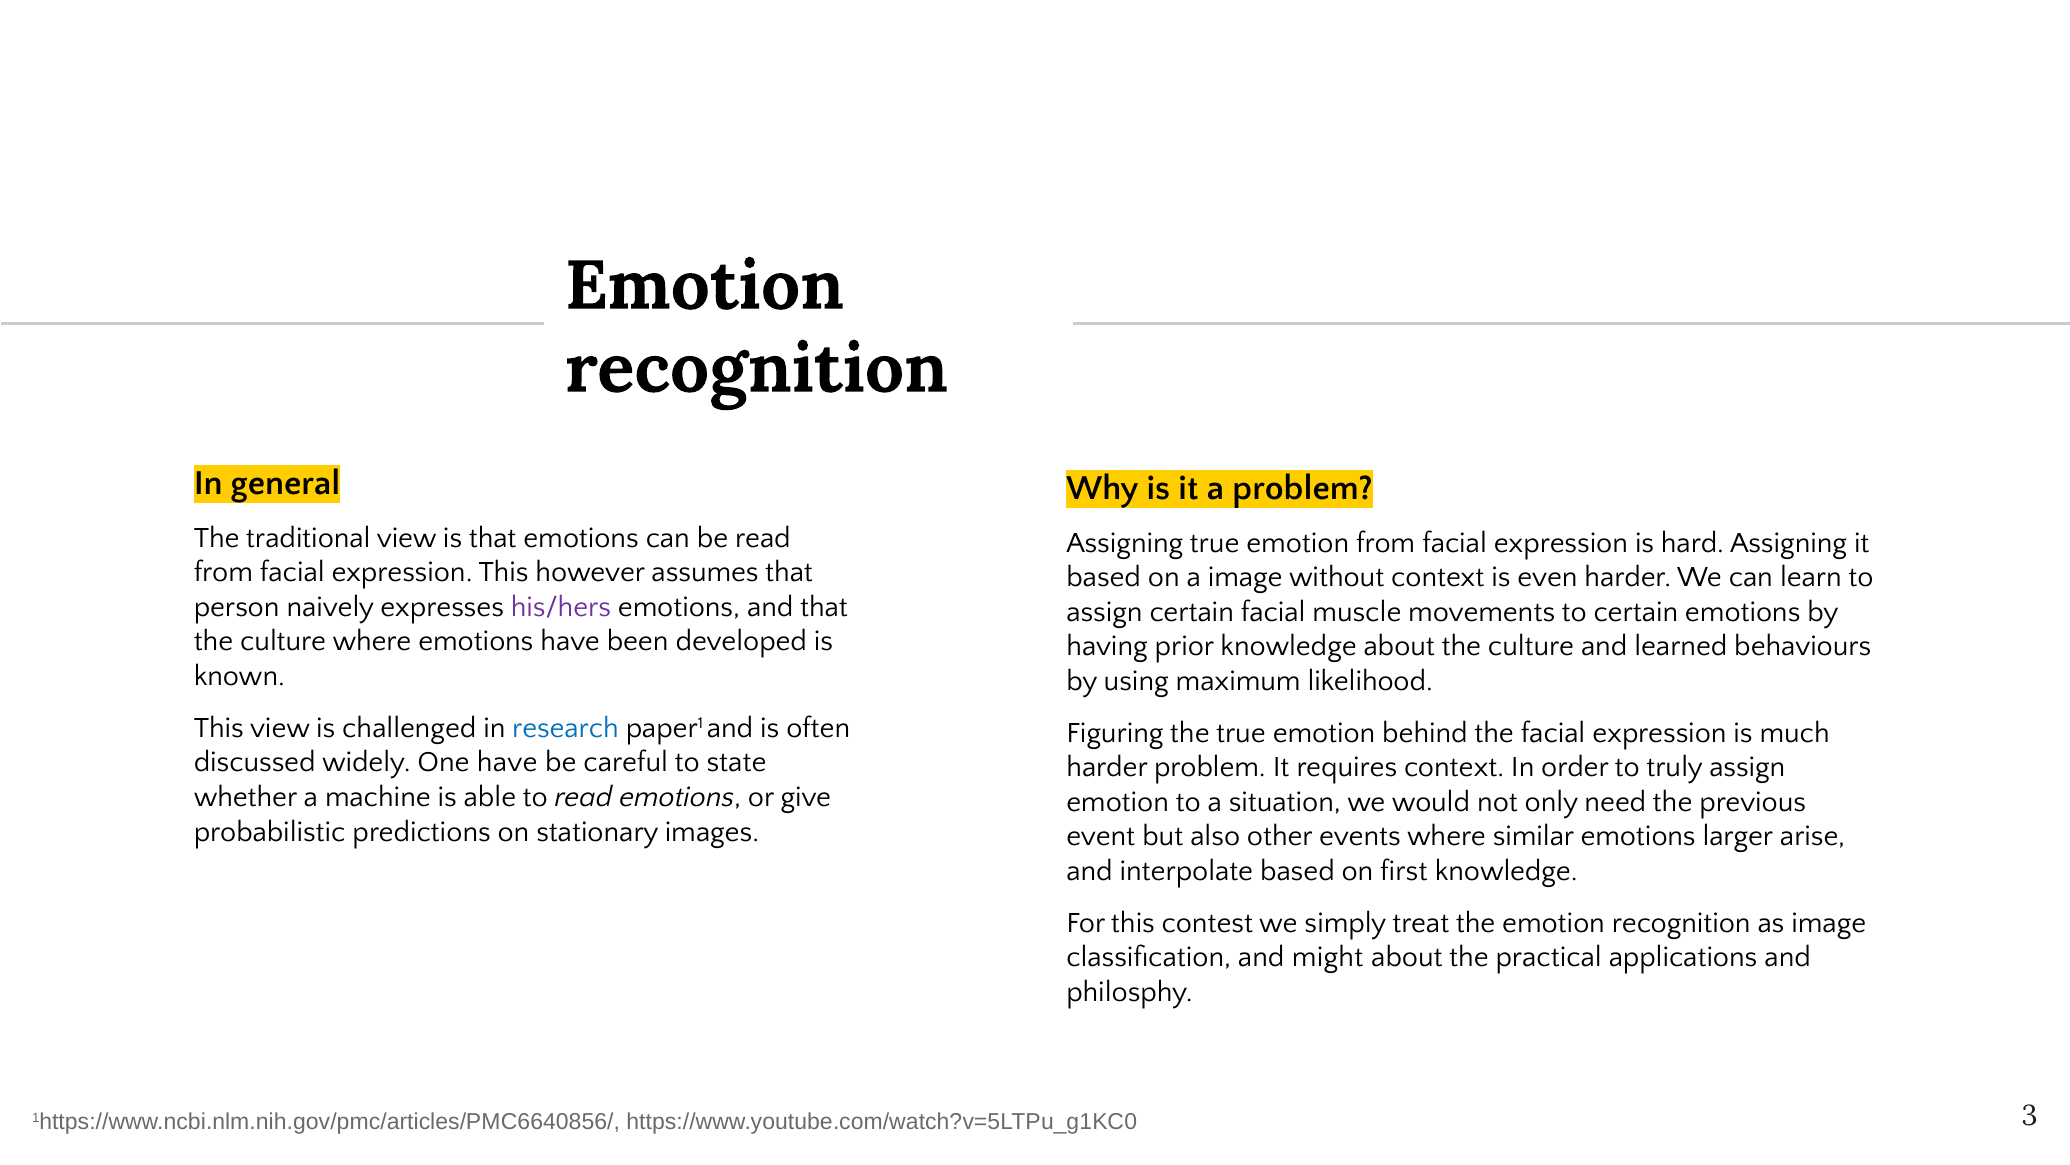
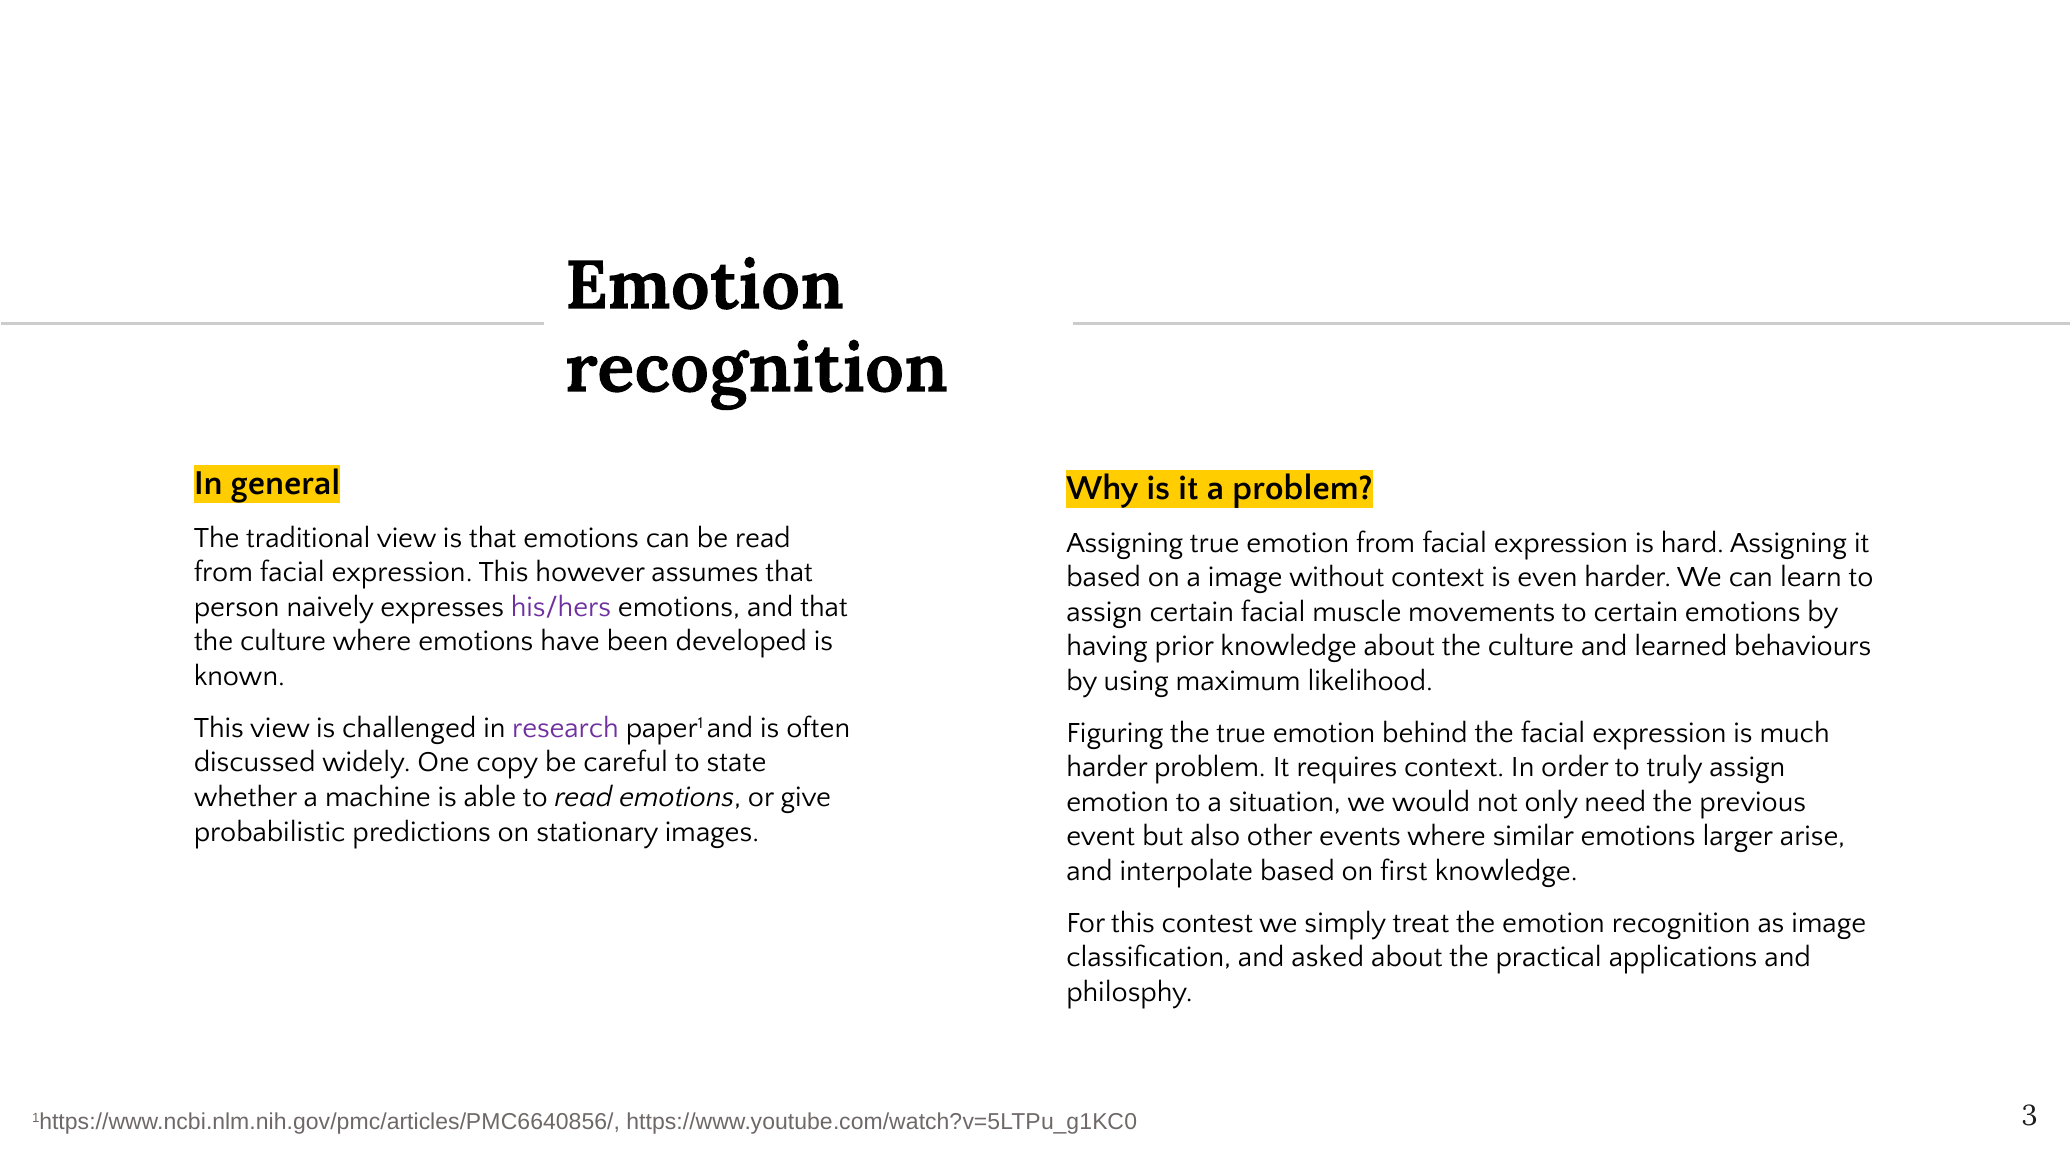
research colour: blue -> purple
One have: have -> copy
might: might -> asked
